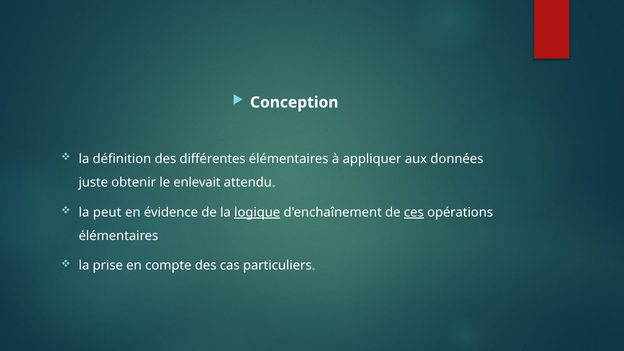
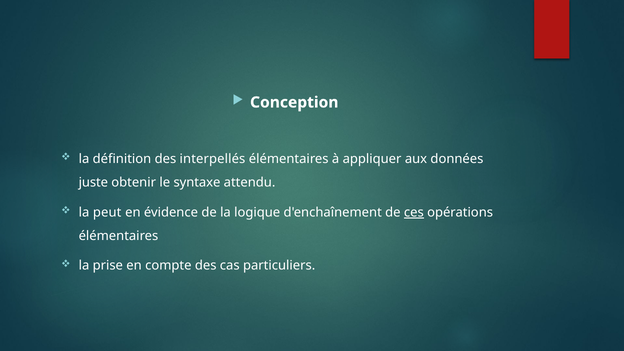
différentes: différentes -> interpellés
enlevait: enlevait -> syntaxe
logique underline: present -> none
